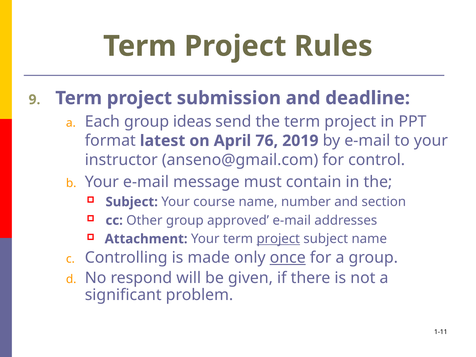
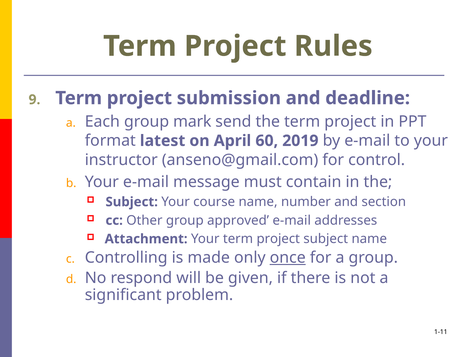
ideas: ideas -> mark
76: 76 -> 60
project at (278, 239) underline: present -> none
